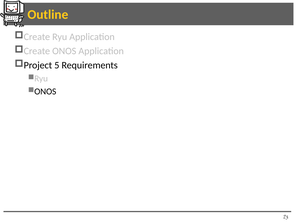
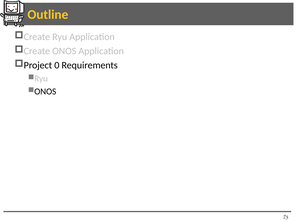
5: 5 -> 0
